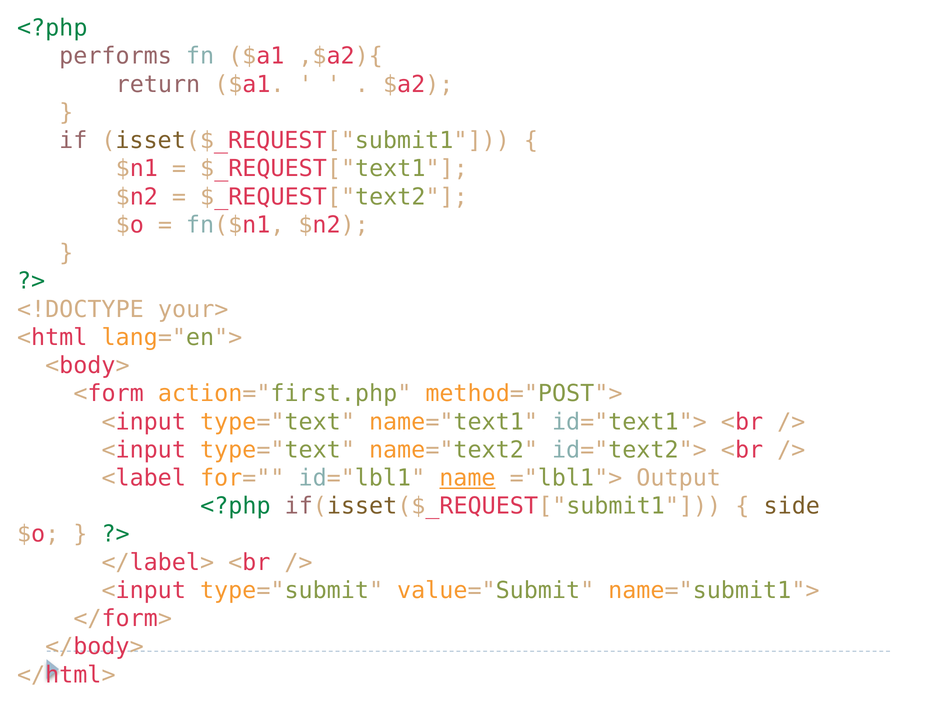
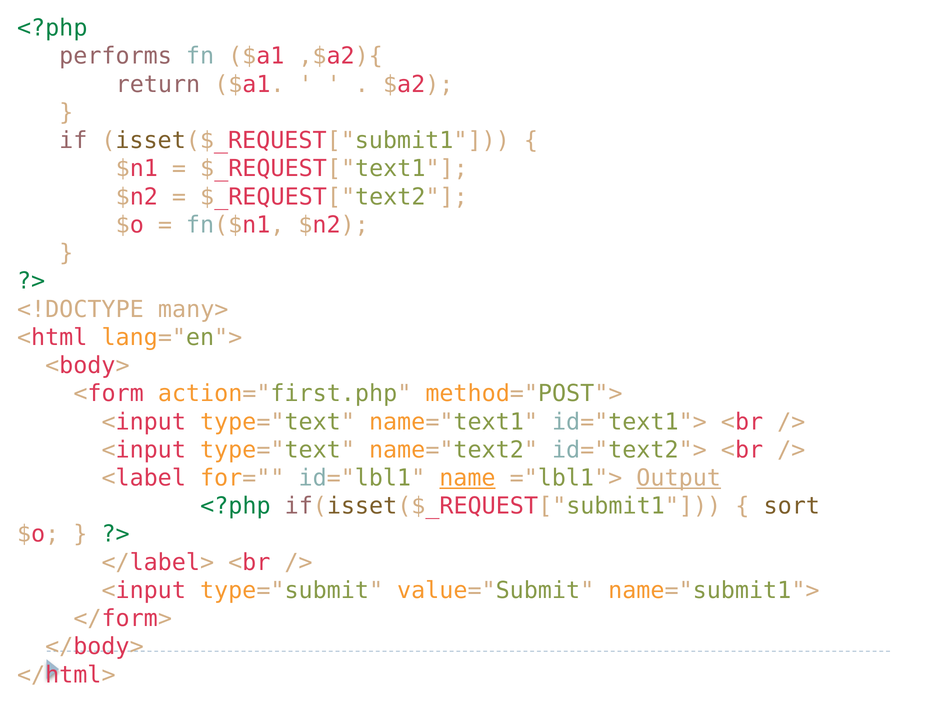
your>: your> -> many>
Output underline: none -> present
side: side -> sort
